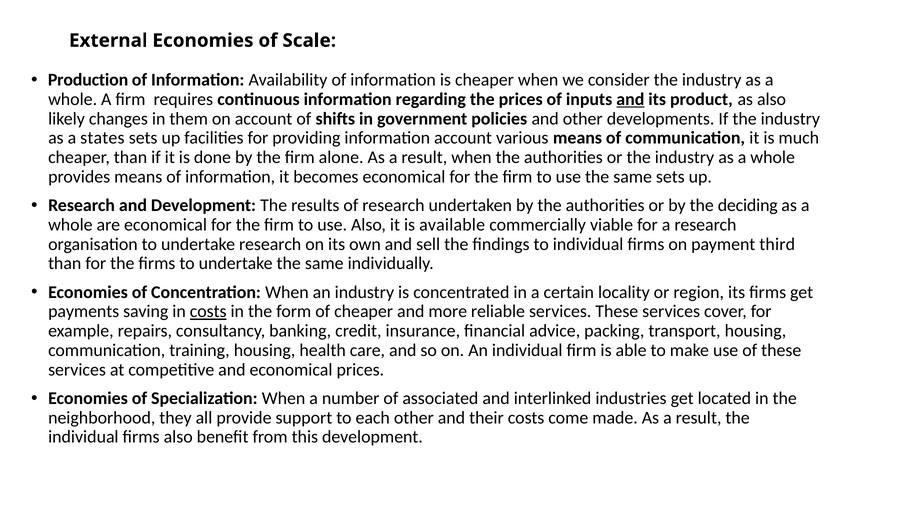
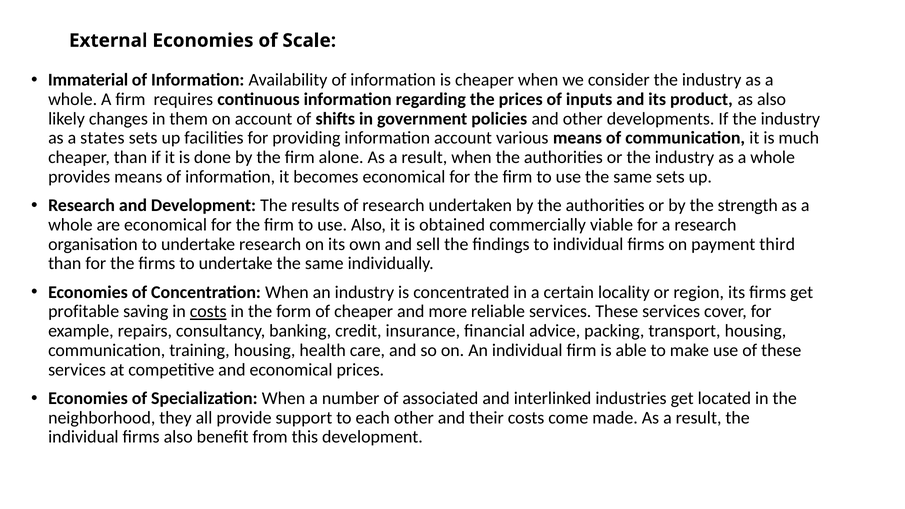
Production: Production -> Immaterial
and at (630, 99) underline: present -> none
deciding: deciding -> strength
available: available -> obtained
payments: payments -> profitable
